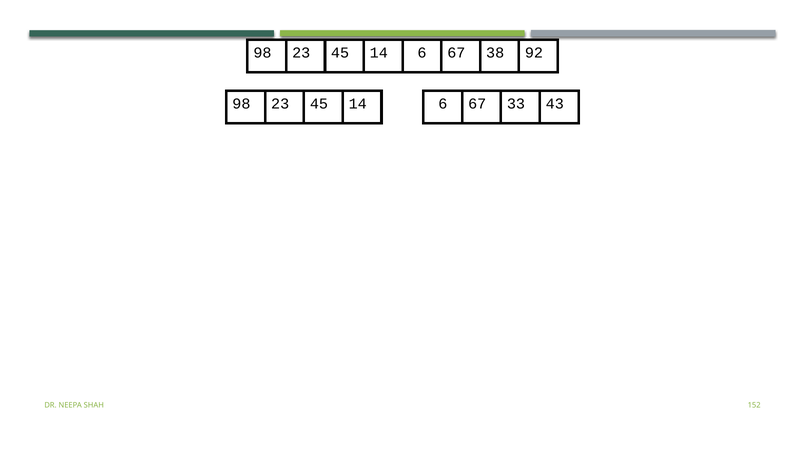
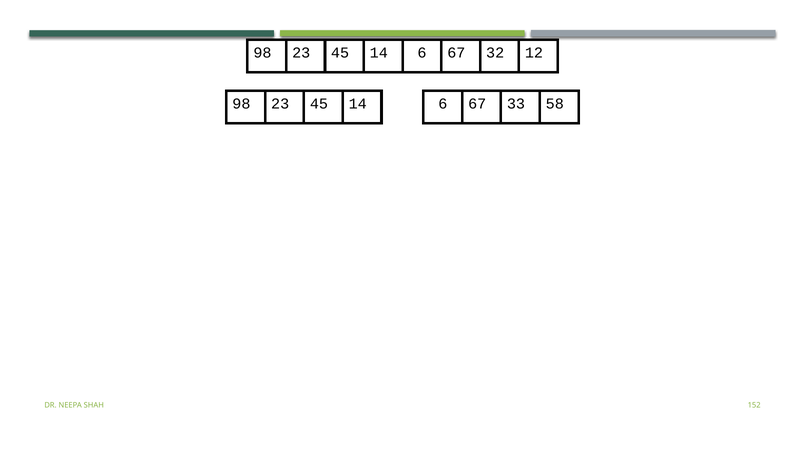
38: 38 -> 32
92: 92 -> 12
43: 43 -> 58
